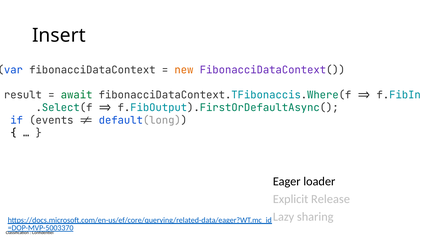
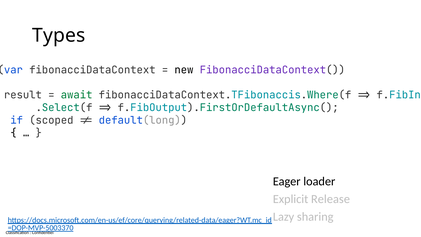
Insert: Insert -> Types
new colour: orange -> black
events: events -> scoped
